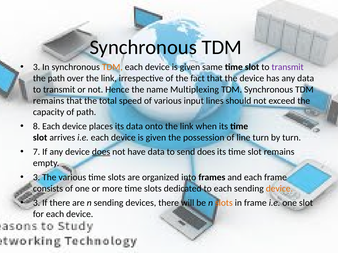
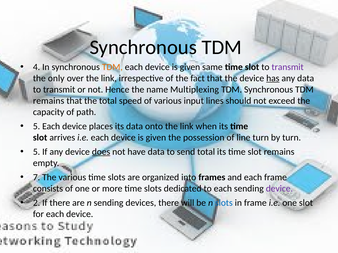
3 at (37, 67): 3 -> 4
the path: path -> only
has underline: none -> present
8 at (37, 126): 8 -> 5
7 at (37, 152): 7 -> 5
send does: does -> total
3 at (37, 178): 3 -> 7
device at (279, 189) colour: orange -> purple
3 at (37, 203): 3 -> 2
slots at (224, 203) colour: orange -> blue
